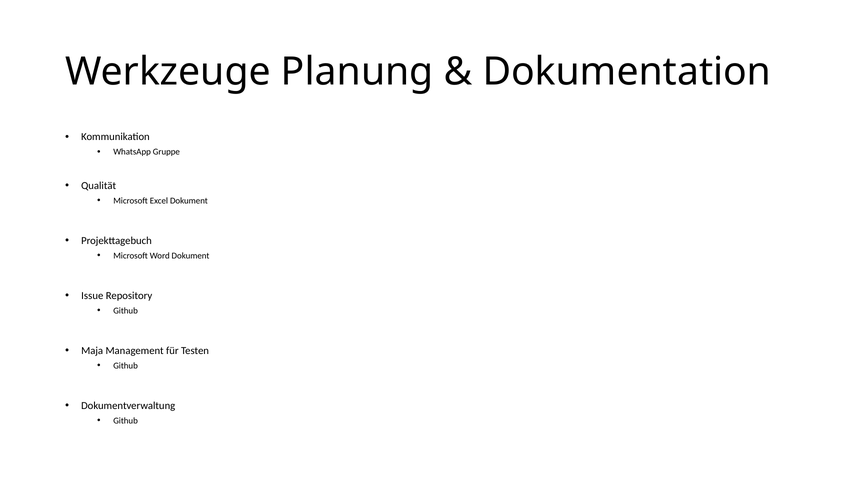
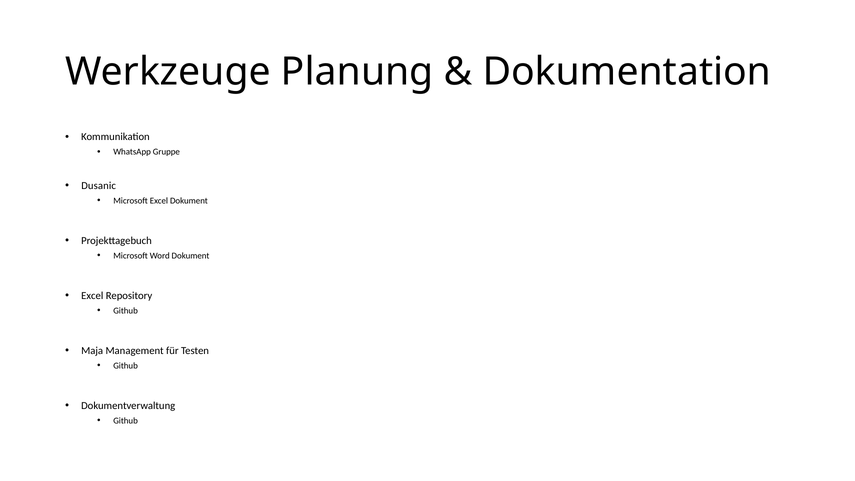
Qualität: Qualität -> Dusanic
Issue at (92, 296): Issue -> Excel
